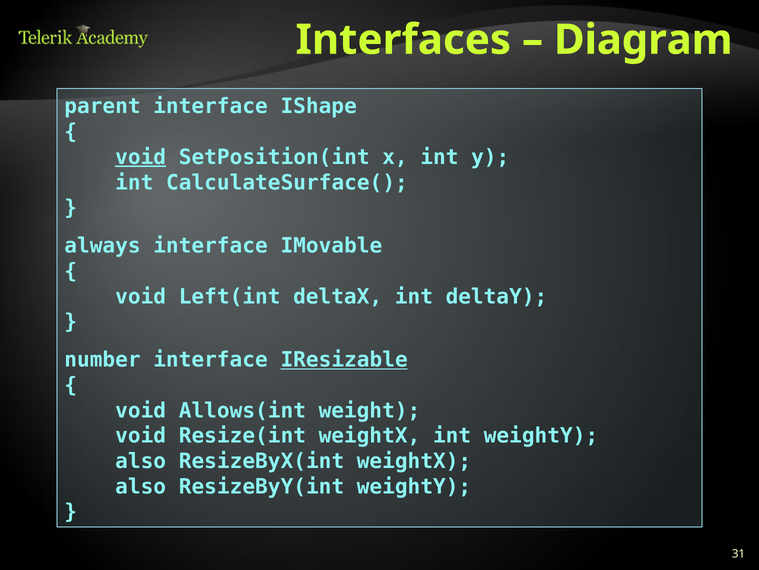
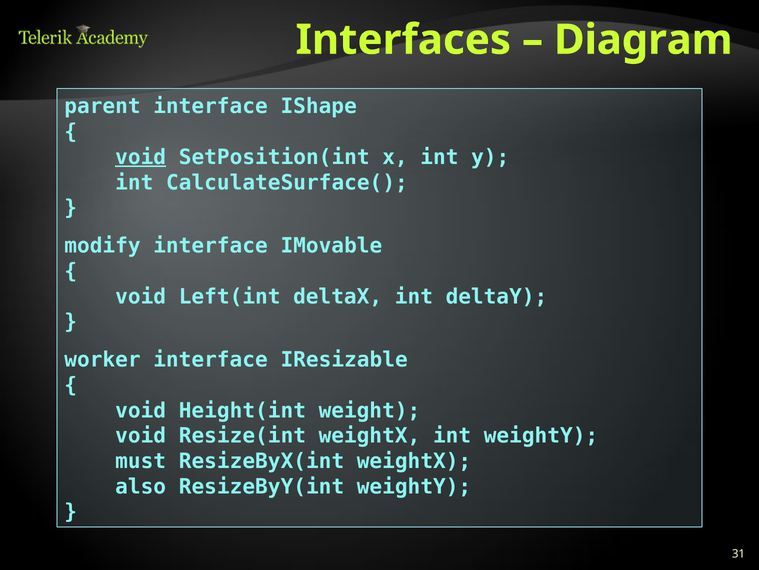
always: always -> modify
number: number -> worker
IResizable underline: present -> none
Allows(int: Allows(int -> Height(int
also at (141, 461): also -> must
